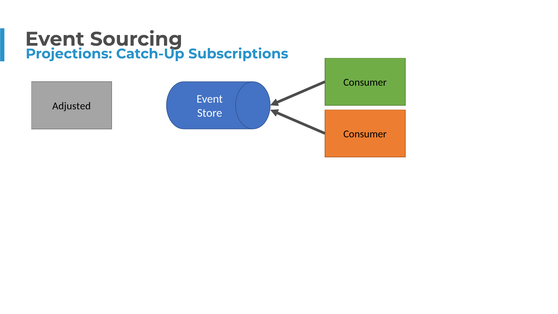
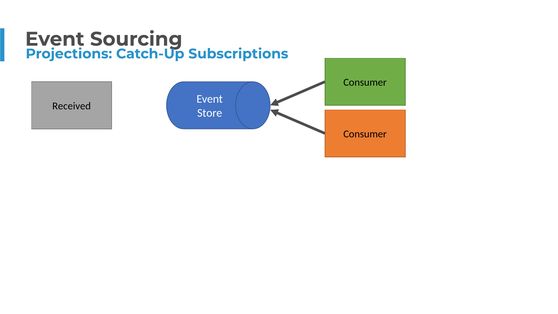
Adjusted: Adjusted -> Received
